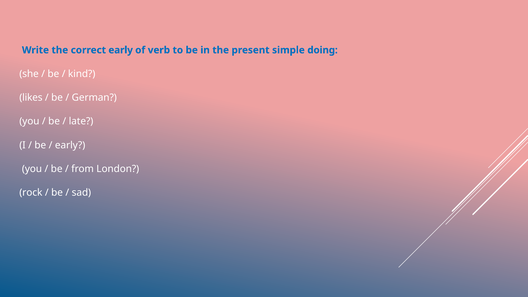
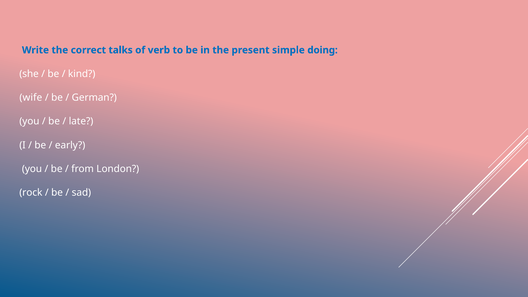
correct early: early -> talks
likes: likes -> wife
